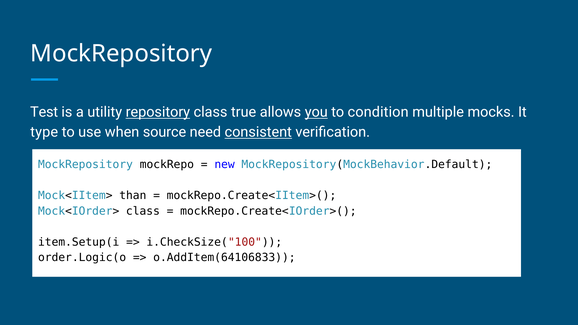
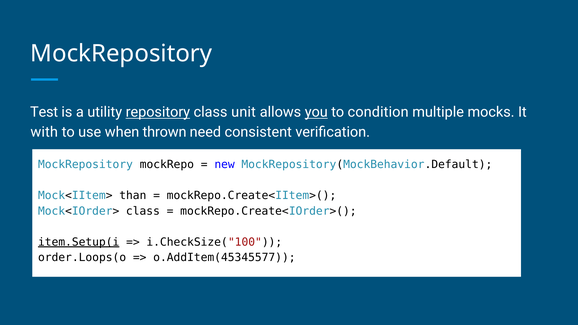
true: true -> unit
type: type -> with
source: source -> thrown
consistent underline: present -> none
item.Setup(i underline: none -> present
order.Logic(o: order.Logic(o -> order.Loops(o
o.AddItem(64106833: o.AddItem(64106833 -> o.AddItem(45345577
